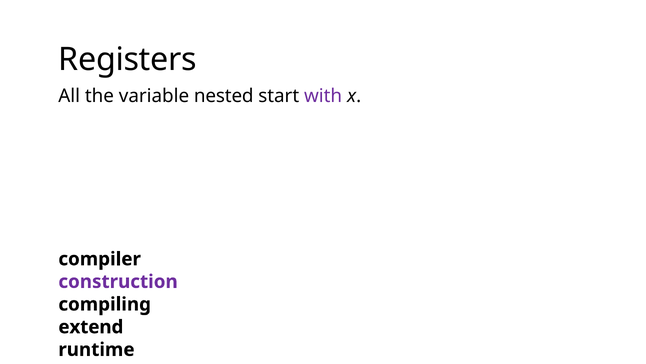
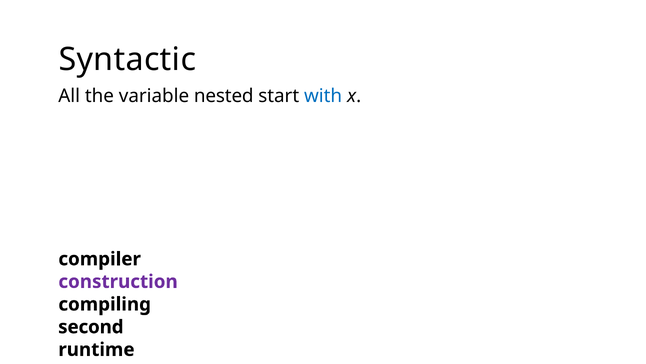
Registers: Registers -> Syntactic
with colour: purple -> blue
extend: extend -> second
